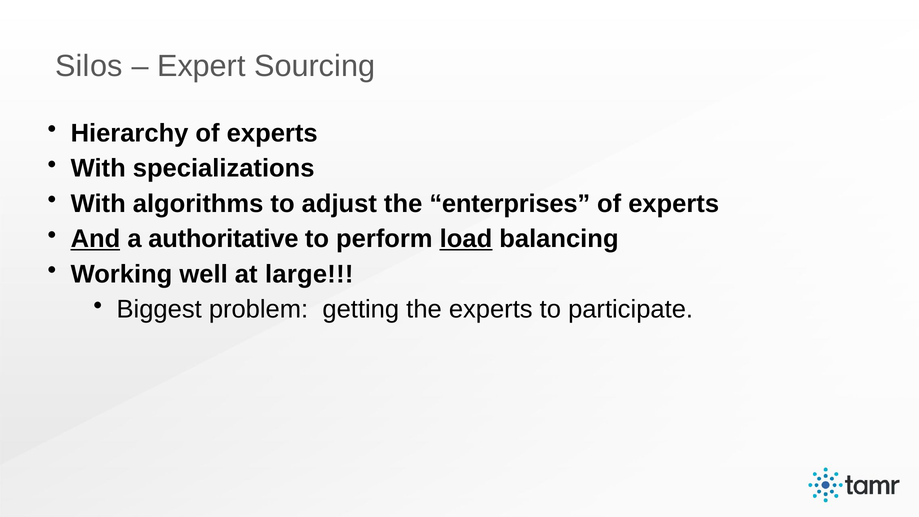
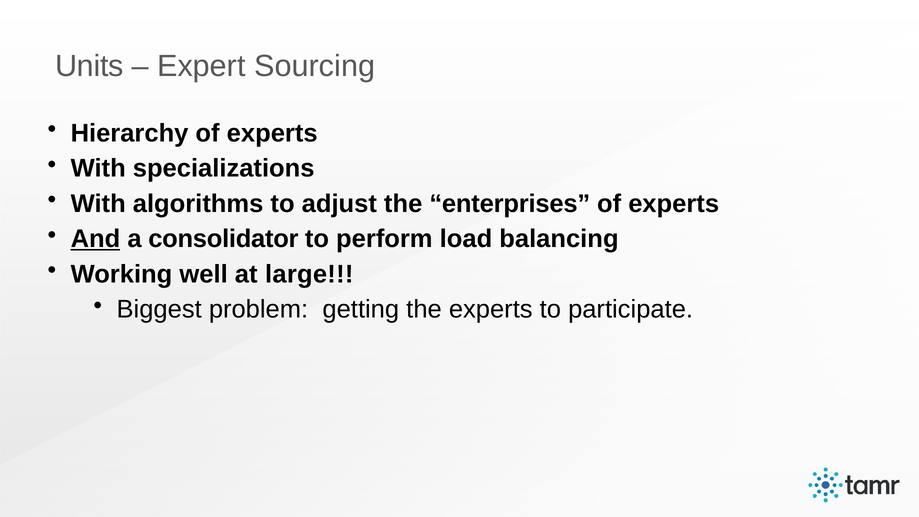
Silos: Silos -> Units
authoritative: authoritative -> consolidator
load underline: present -> none
